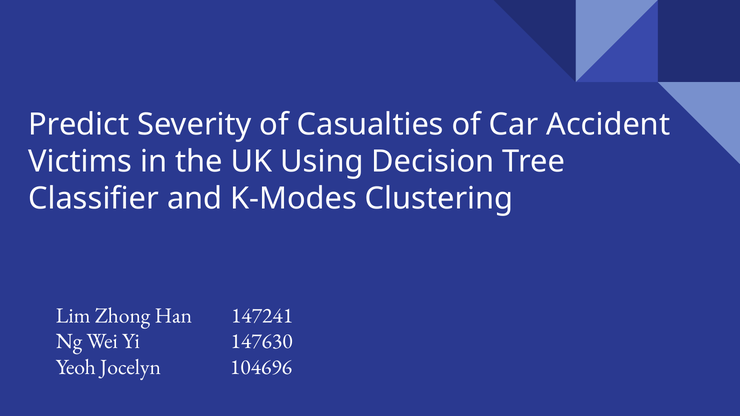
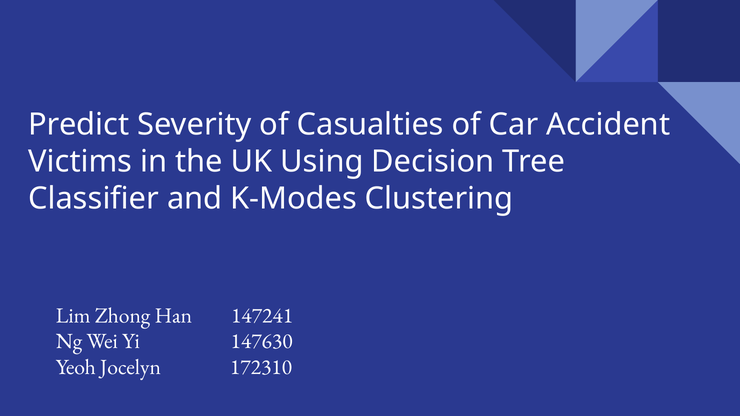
104696: 104696 -> 172310
